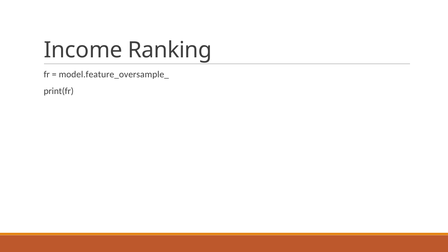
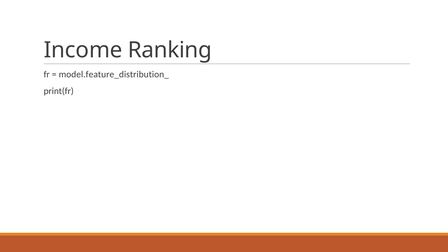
model.feature_oversample_: model.feature_oversample_ -> model.feature_distribution_
